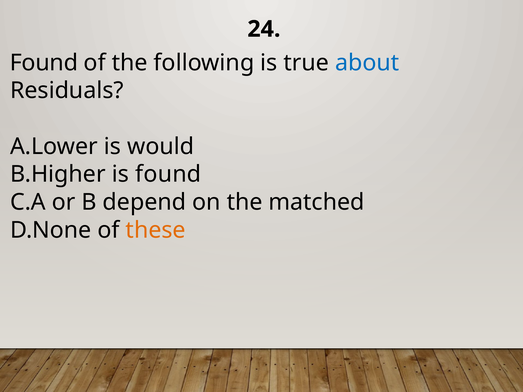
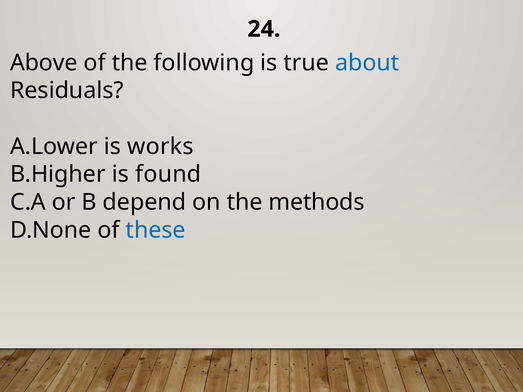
Found at (44, 63): Found -> Above
would: would -> works
matched: matched -> methods
these colour: orange -> blue
